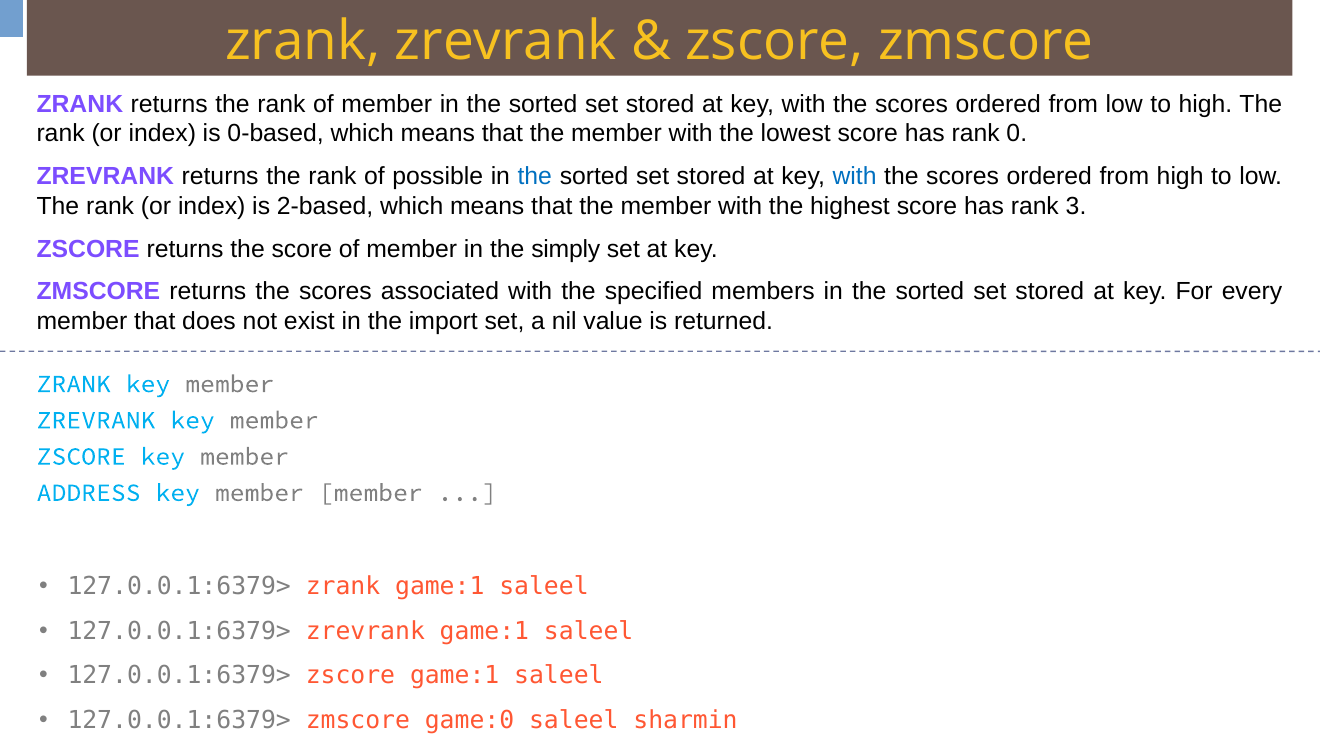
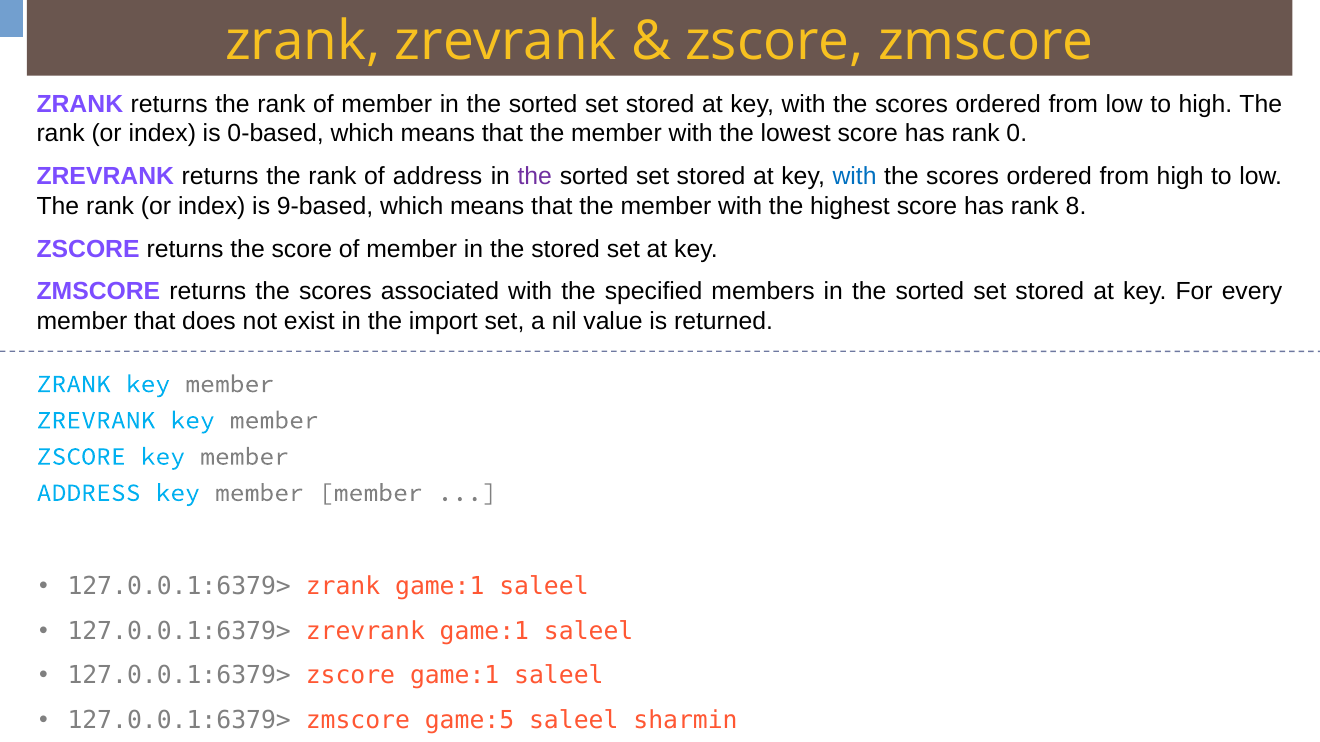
of possible: possible -> address
the at (535, 177) colour: blue -> purple
2-based: 2-based -> 9-based
3: 3 -> 8
the simply: simply -> stored
game:0: game:0 -> game:5
